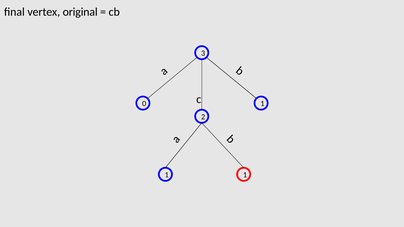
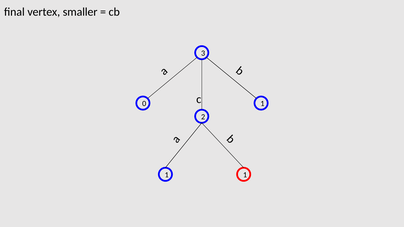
original: original -> smaller
